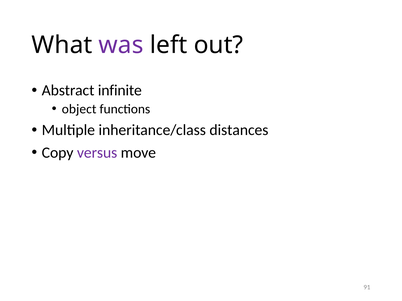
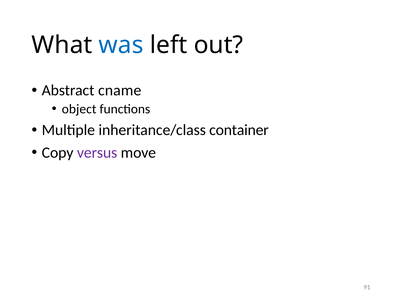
was colour: purple -> blue
infinite: infinite -> cname
distances: distances -> container
